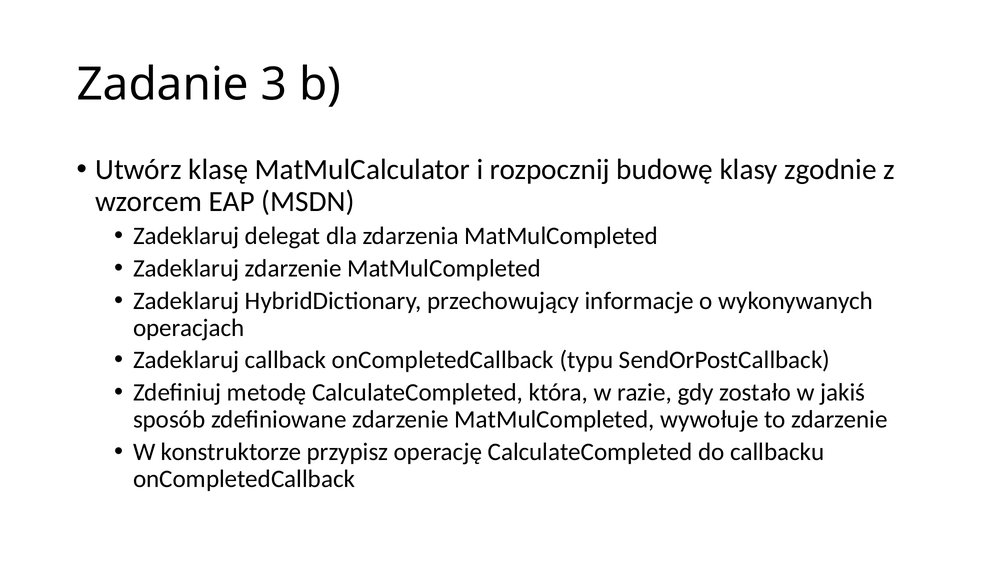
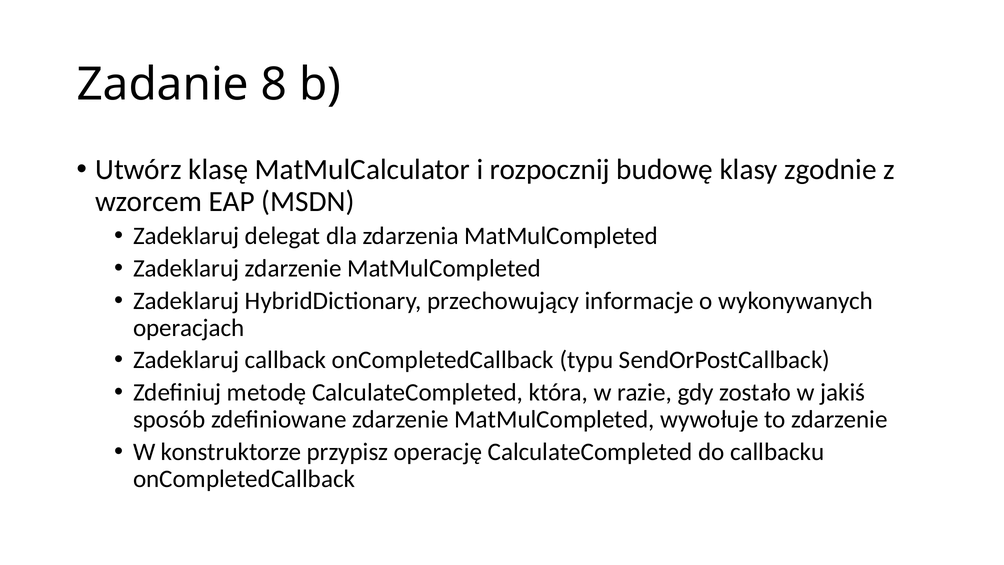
3: 3 -> 8
